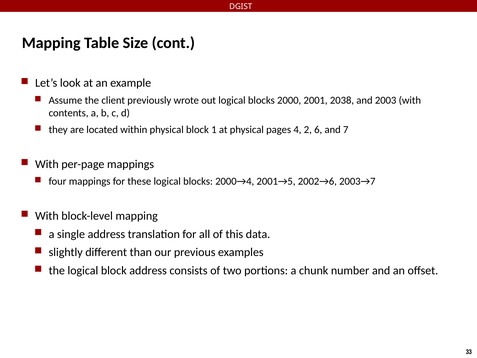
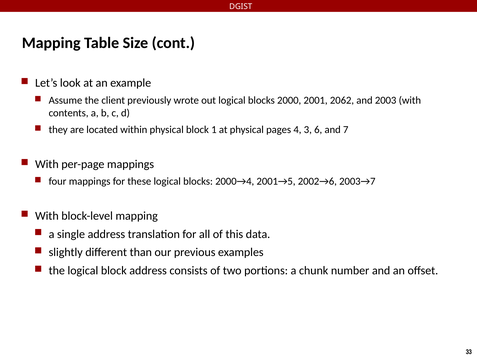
2038: 2038 -> 2062
2: 2 -> 3
